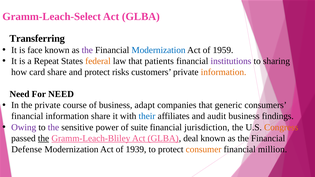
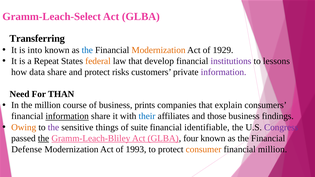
face: face -> into
the at (87, 50) colour: purple -> blue
Modernization at (159, 50) colour: blue -> orange
1959: 1959 -> 1929
patients: patients -> develop
sharing: sharing -> lessons
card: card -> data
information at (224, 72) colour: orange -> purple
For NEED: NEED -> THAN
the private: private -> million
adapt: adapt -> prints
generic: generic -> explain
information at (67, 116) underline: none -> present
audit: audit -> those
Owing colour: purple -> orange
power: power -> things
jurisdiction: jurisdiction -> identifiable
Congress colour: orange -> purple
deal: deal -> four
1939: 1939 -> 1993
